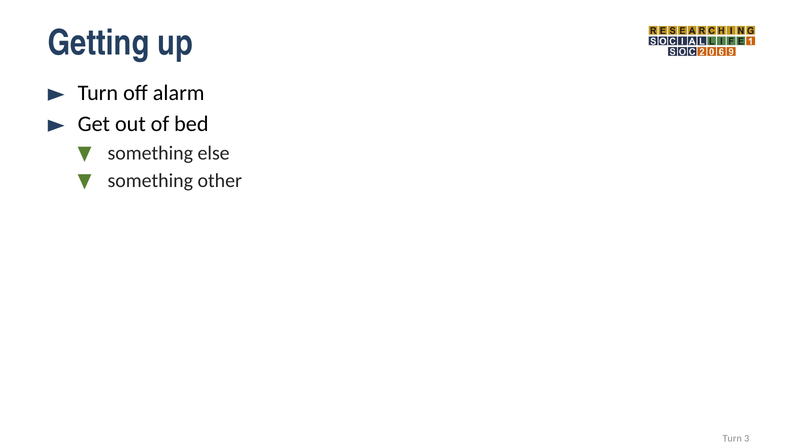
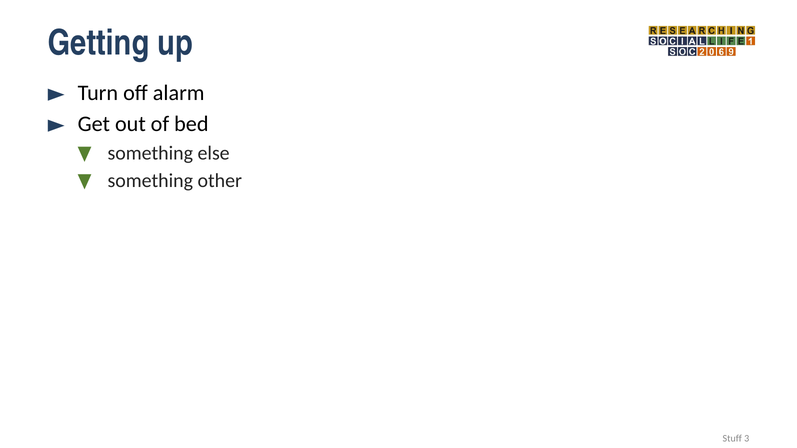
Turn at (732, 439): Turn -> Stuff
